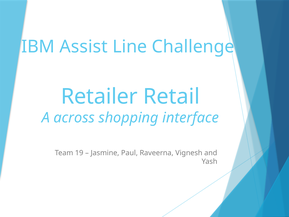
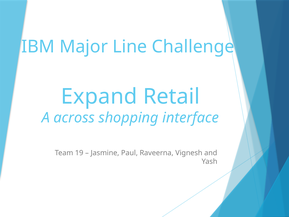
Assist: Assist -> Major
Retailer: Retailer -> Expand
